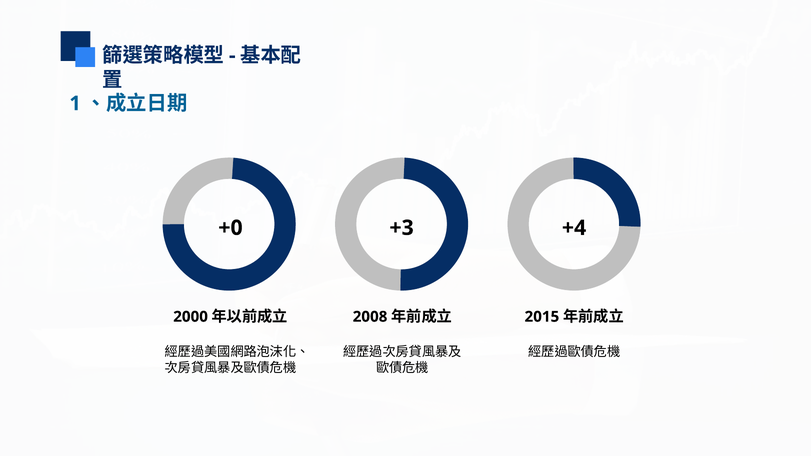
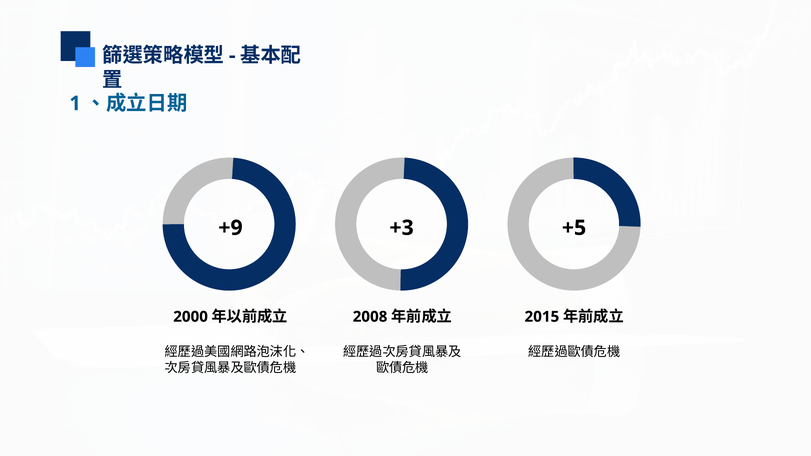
+0: +0 -> +9
+4: +4 -> +5
